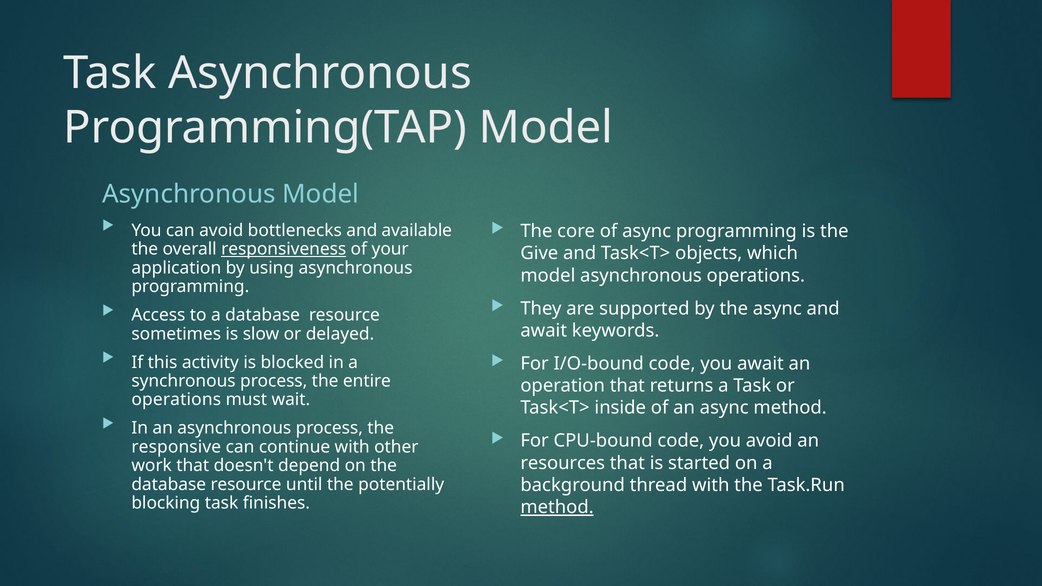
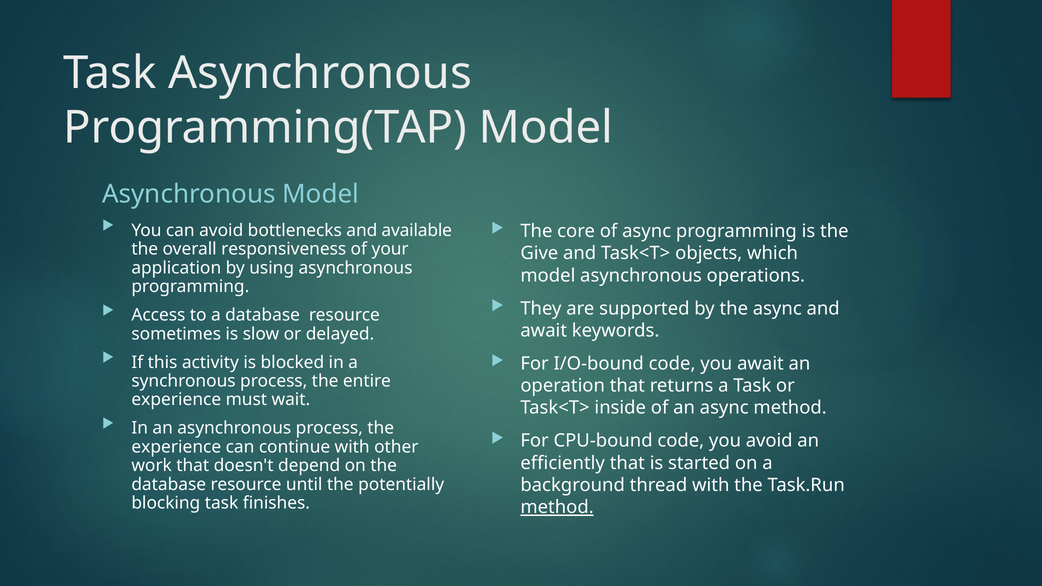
responsiveness underline: present -> none
operations at (176, 400): operations -> experience
responsive at (176, 447): responsive -> experience
resources: resources -> efficiently
